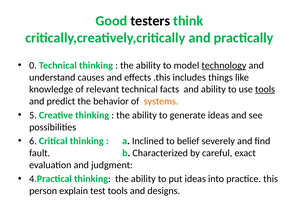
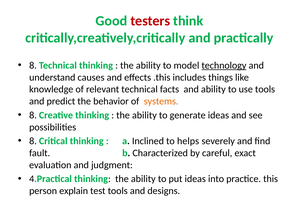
testers colour: black -> red
0 at (33, 65): 0 -> 8
tools at (265, 89) underline: present -> none
5 at (33, 115): 5 -> 8
6 at (33, 141): 6 -> 8
belief: belief -> helps
